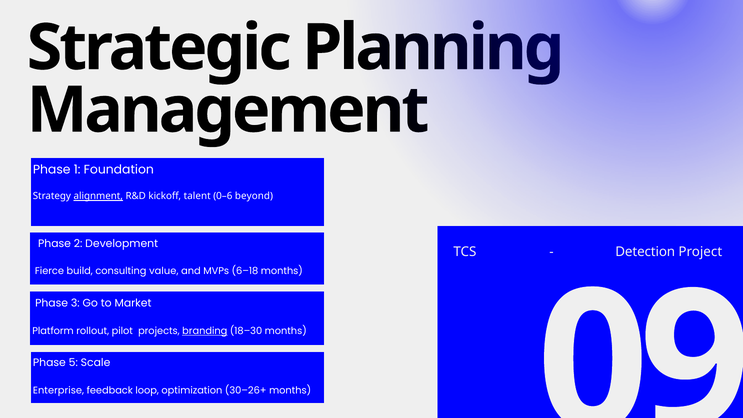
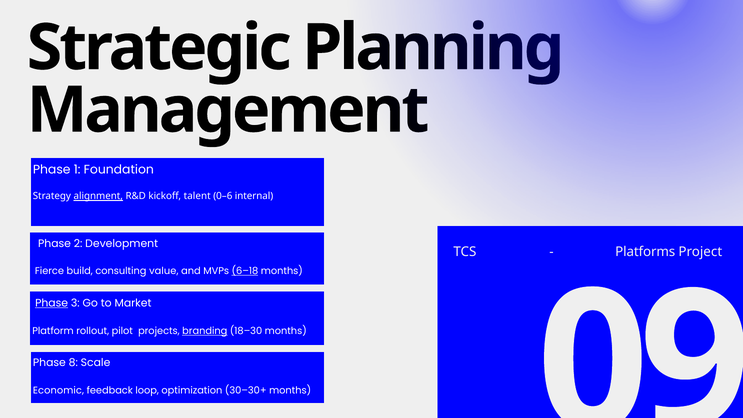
beyond: beyond -> internal
Detection: Detection -> Platforms
6–18 underline: none -> present
Phase at (52, 303) underline: none -> present
5: 5 -> 8
Enterprise: Enterprise -> Economic
30–26+: 30–26+ -> 30–30+
